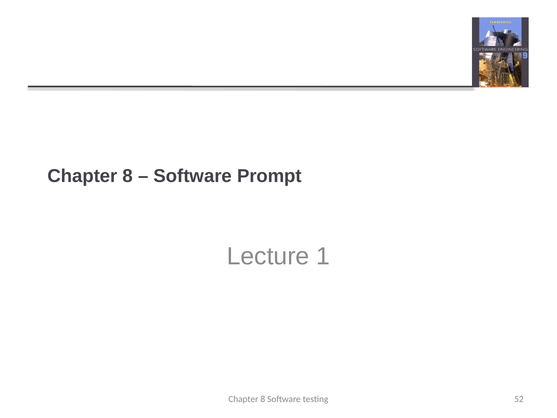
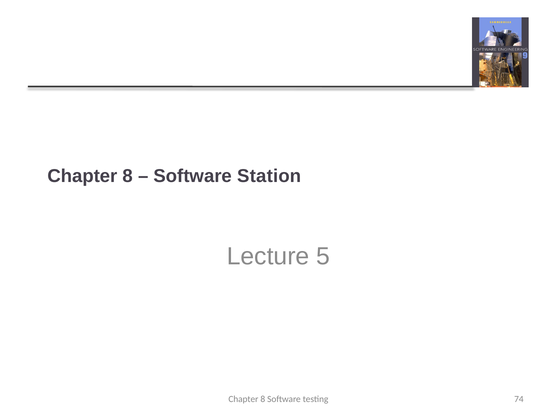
Prompt: Prompt -> Station
1: 1 -> 5
52: 52 -> 74
